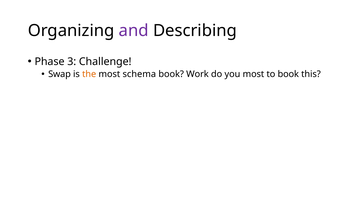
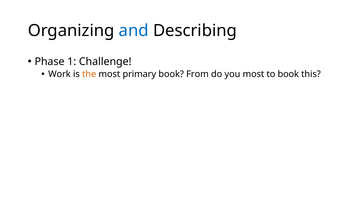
and colour: purple -> blue
3: 3 -> 1
Swap: Swap -> Work
schema: schema -> primary
Work: Work -> From
